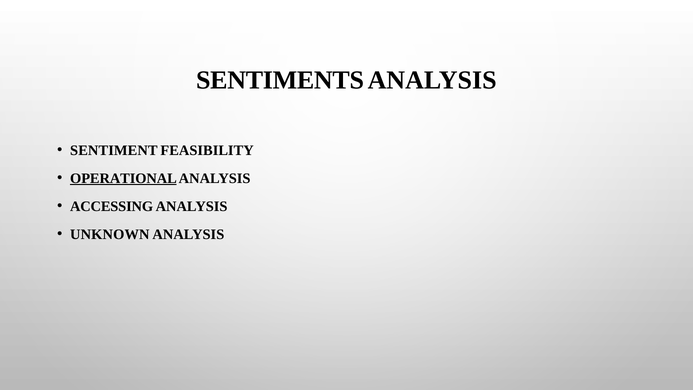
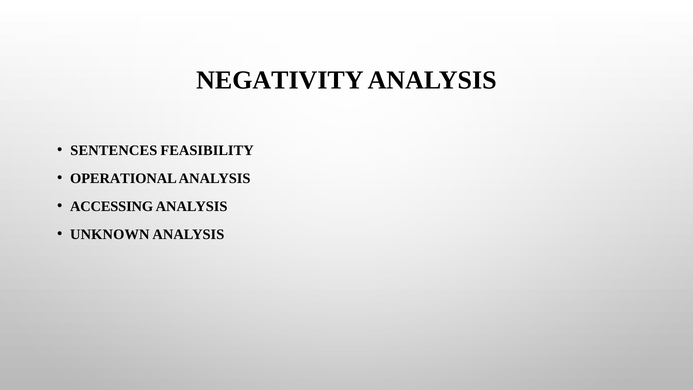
SENTIMENTS: SENTIMENTS -> NEGATIVITY
SENTIMENT: SENTIMENT -> SENTENCES
OPERATIONAL underline: present -> none
